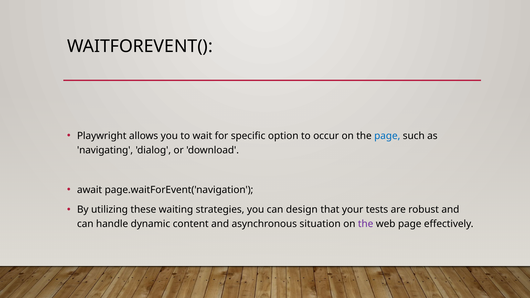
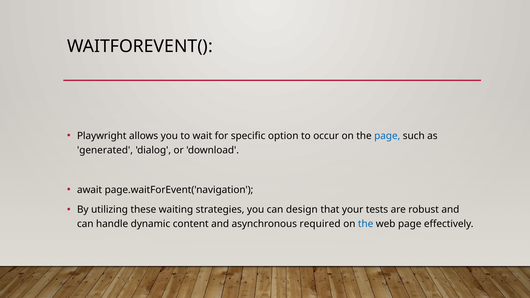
navigating: navigating -> generated
situation: situation -> required
the at (366, 224) colour: purple -> blue
